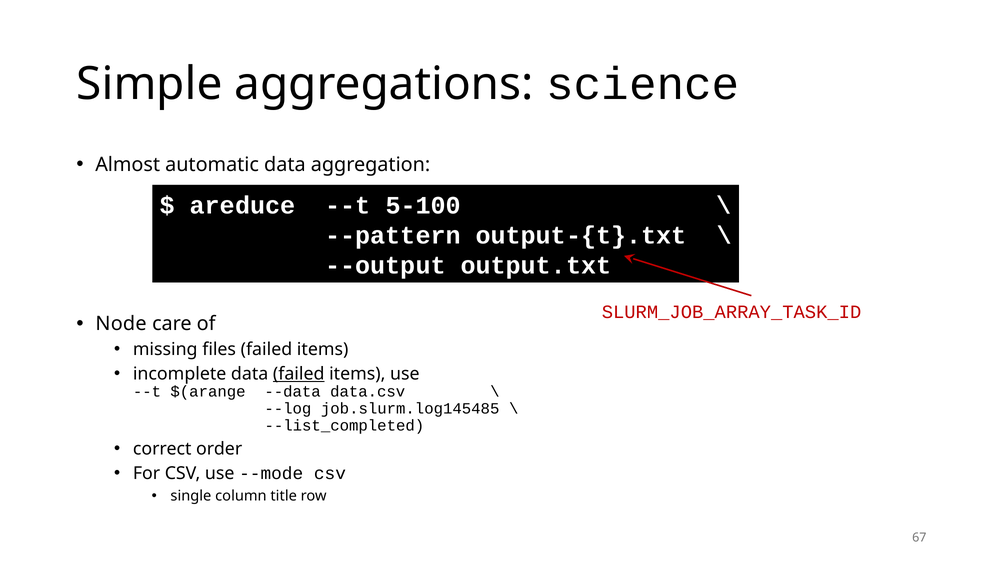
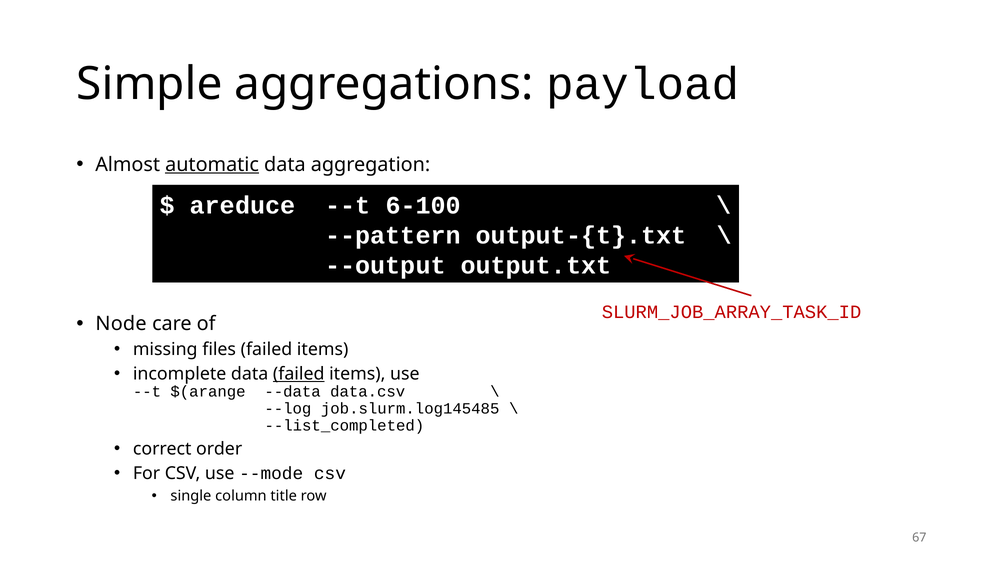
science: science -> payload
automatic underline: none -> present
5-100: 5-100 -> 6-100
